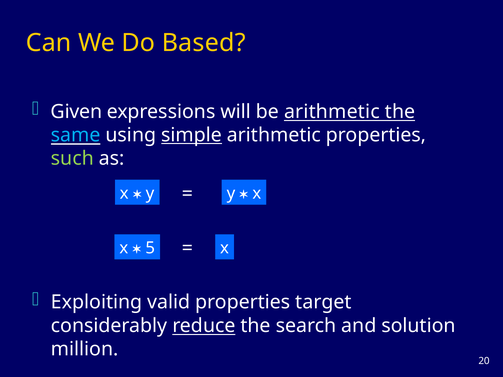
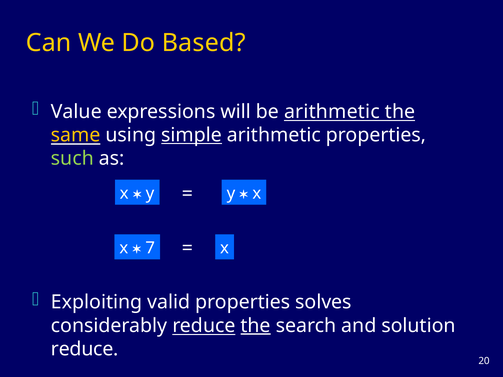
Given: Given -> Value
same colour: light blue -> yellow
5: 5 -> 7
target: target -> solves
the at (256, 326) underline: none -> present
million at (85, 349): million -> reduce
